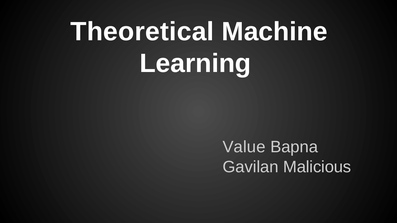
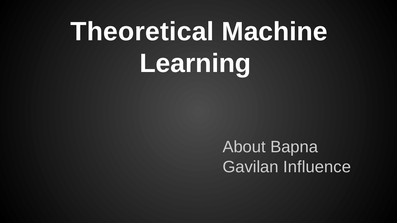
Value: Value -> About
Malicious: Malicious -> Influence
